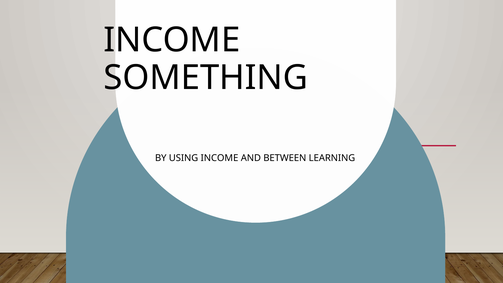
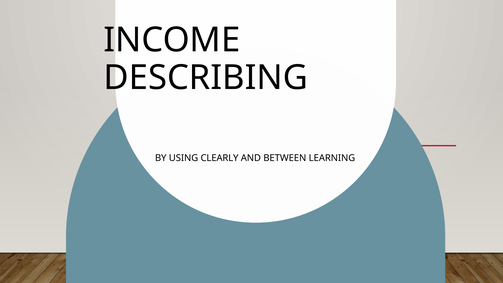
SOMETHING: SOMETHING -> DESCRIBING
USING INCOME: INCOME -> CLEARLY
